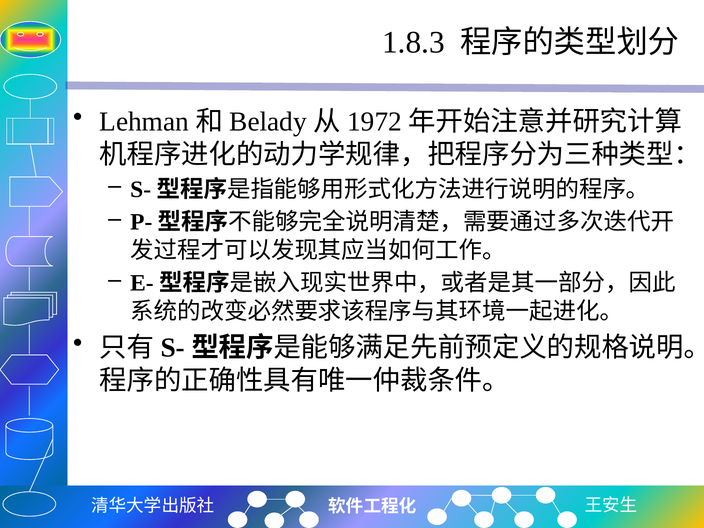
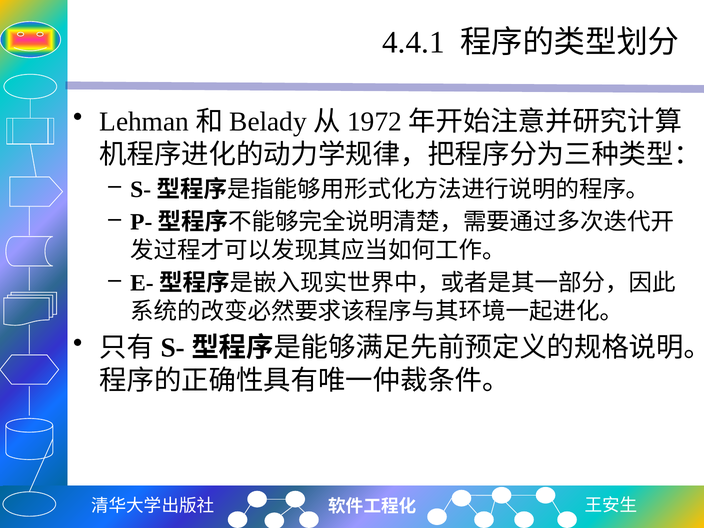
1.8.3: 1.8.3 -> 4.4.1
